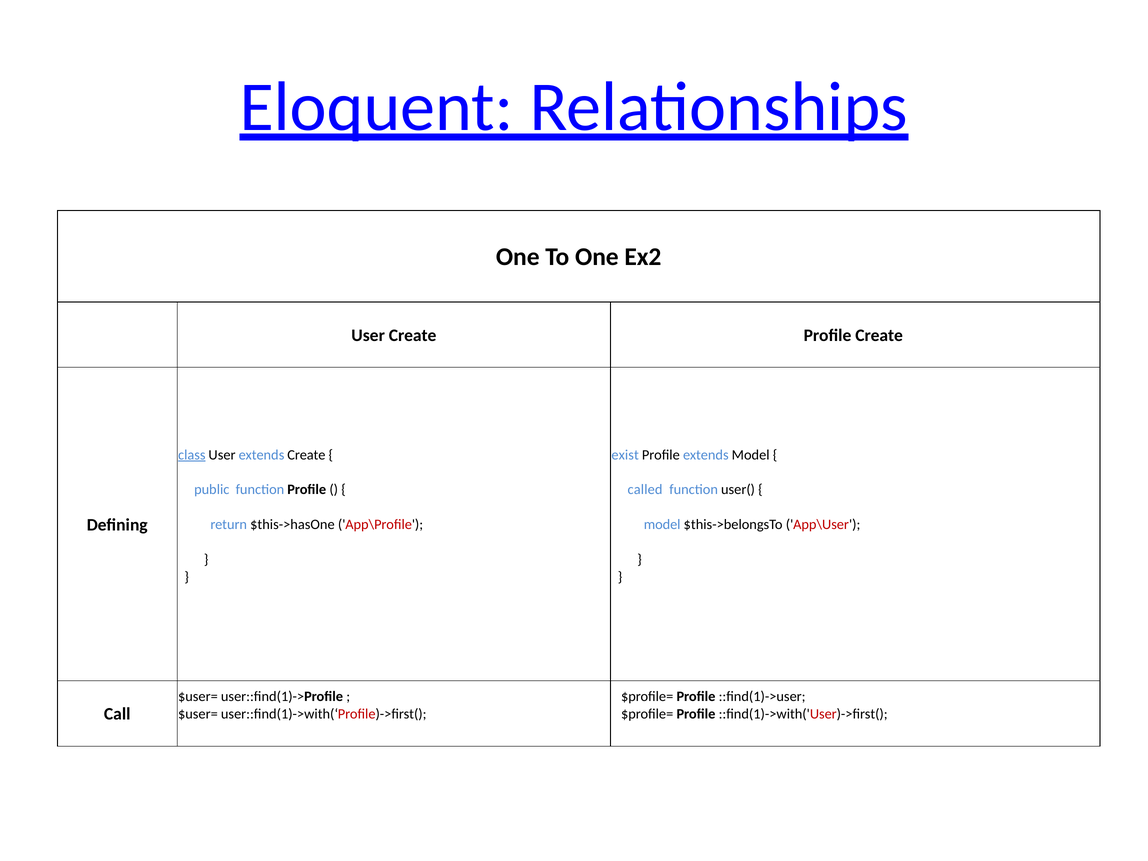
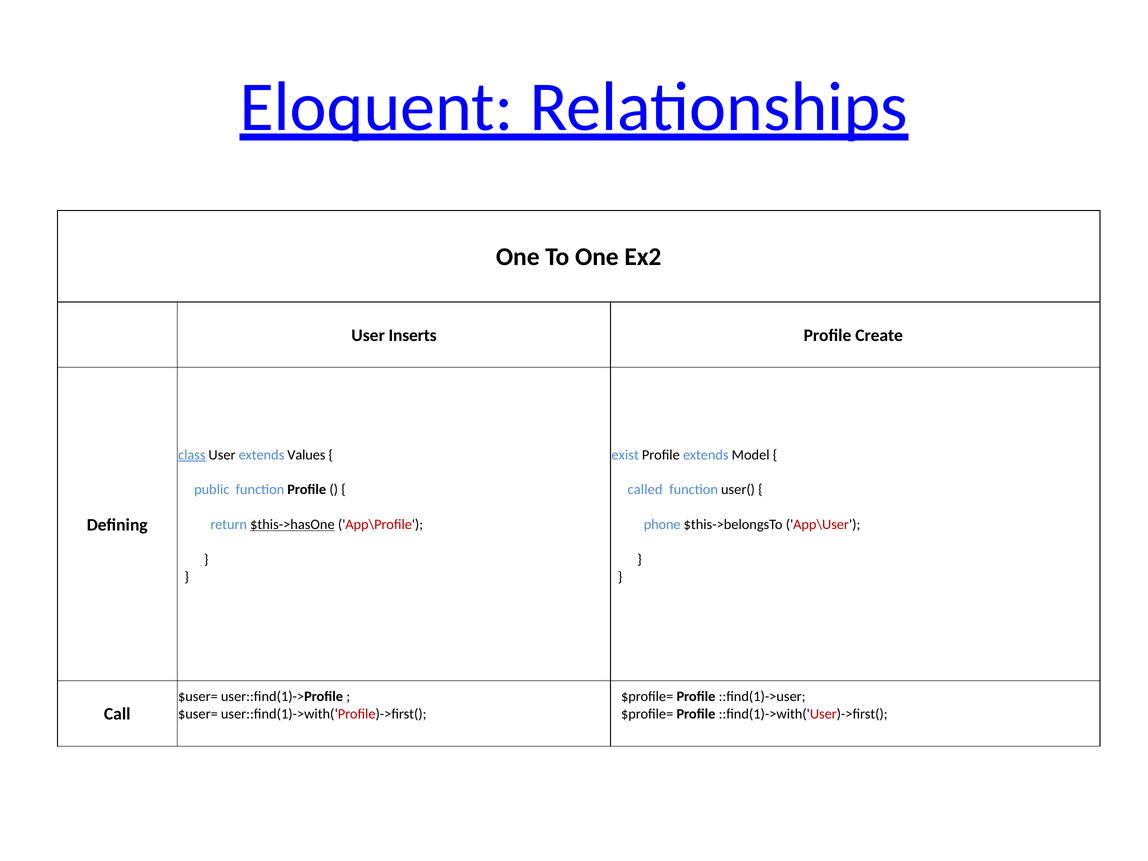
User Create: Create -> Inserts
extends Create: Create -> Values
$this->hasOne underline: none -> present
model at (662, 525): model -> phone
